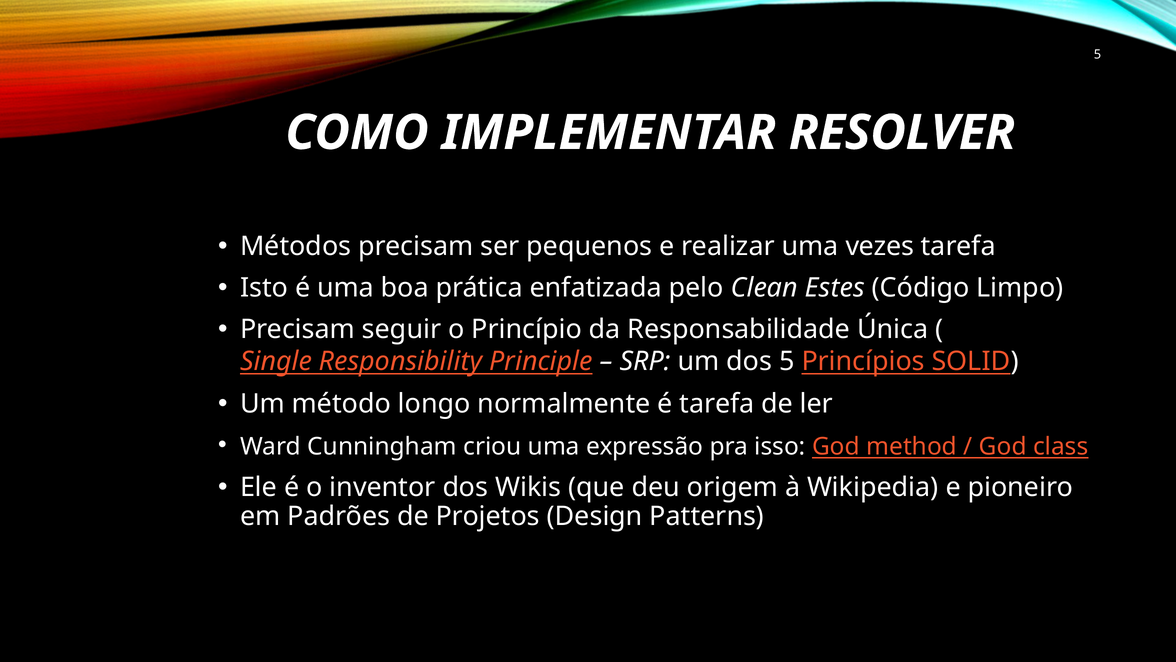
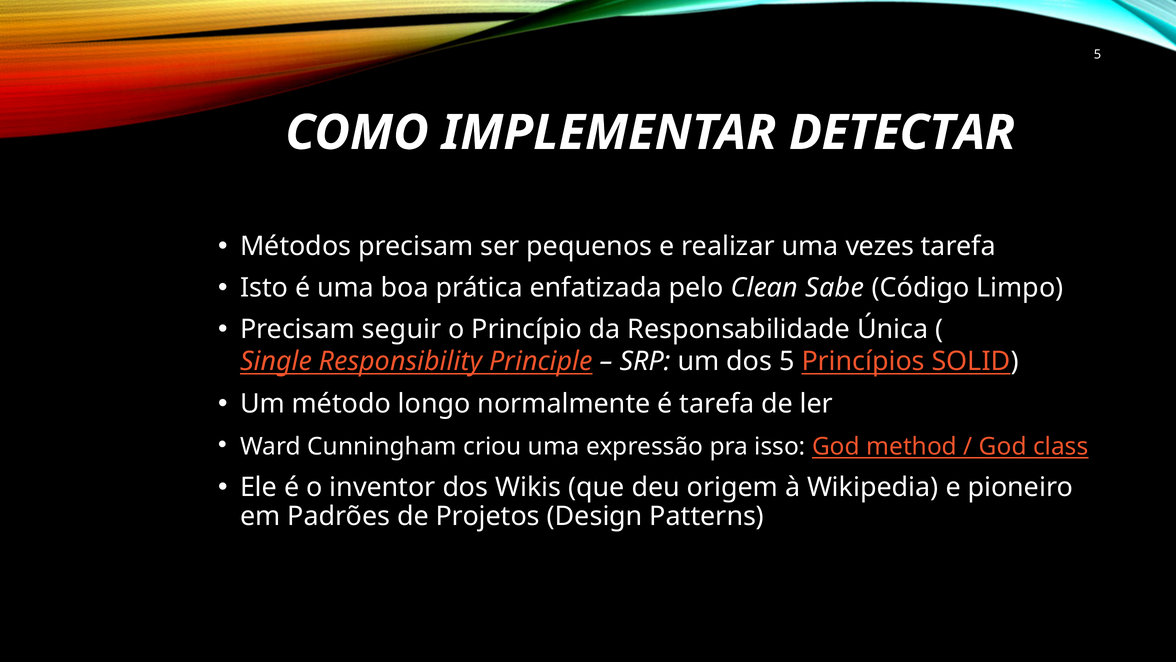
RESOLVER: RESOLVER -> DETECTAR
Estes: Estes -> Sabe
